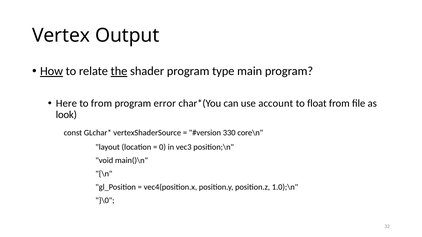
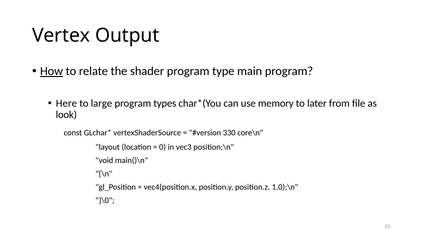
the underline: present -> none
to from: from -> large
error: error -> types
account: account -> memory
float: float -> later
